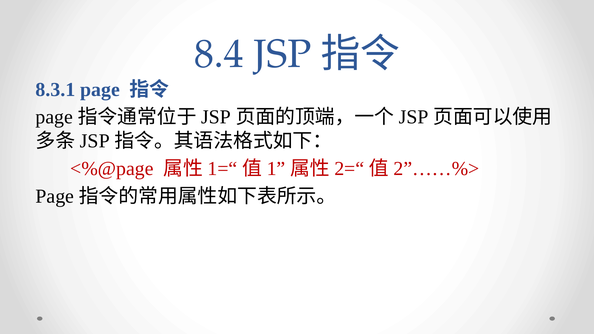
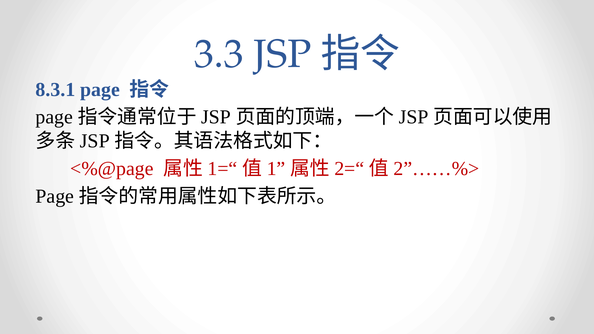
8.4: 8.4 -> 3.3
